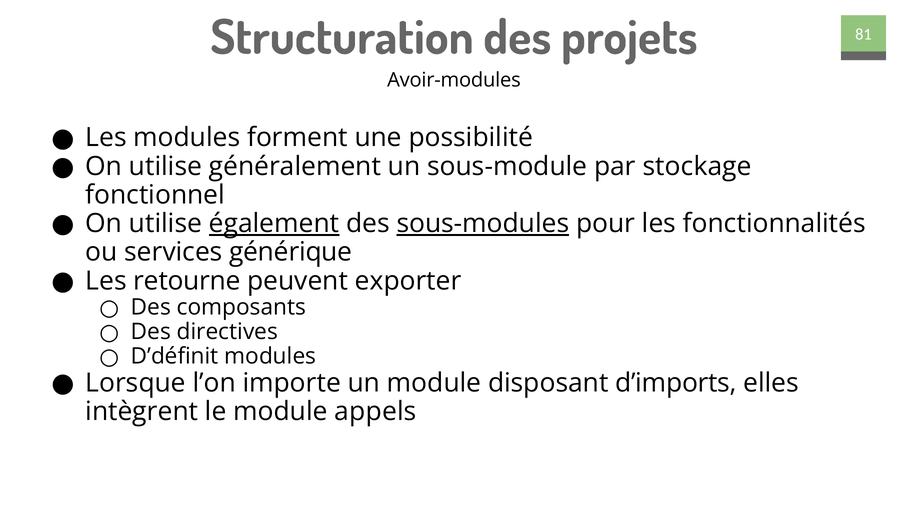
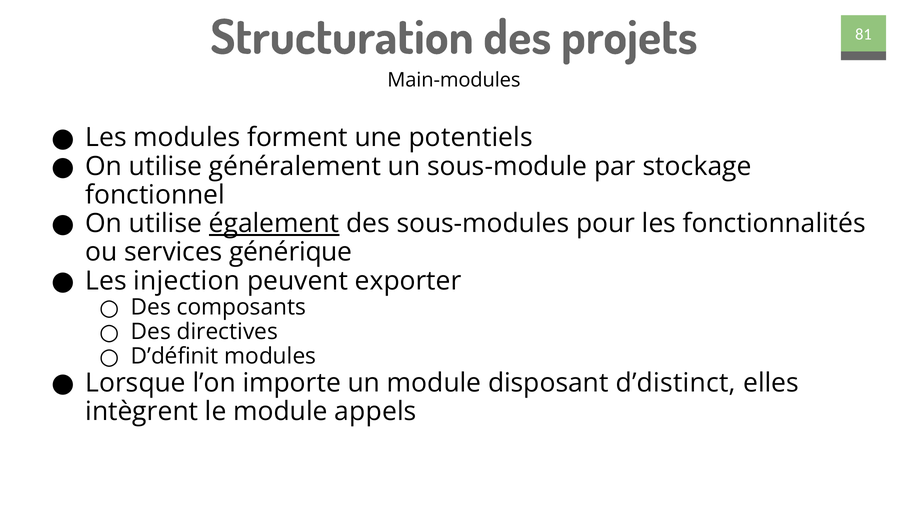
Avoir-modules: Avoir-modules -> Main-modules
possibilité: possibilité -> potentiels
sous-modules underline: present -> none
retourne: retourne -> injection
d’imports: d’imports -> d’distinct
